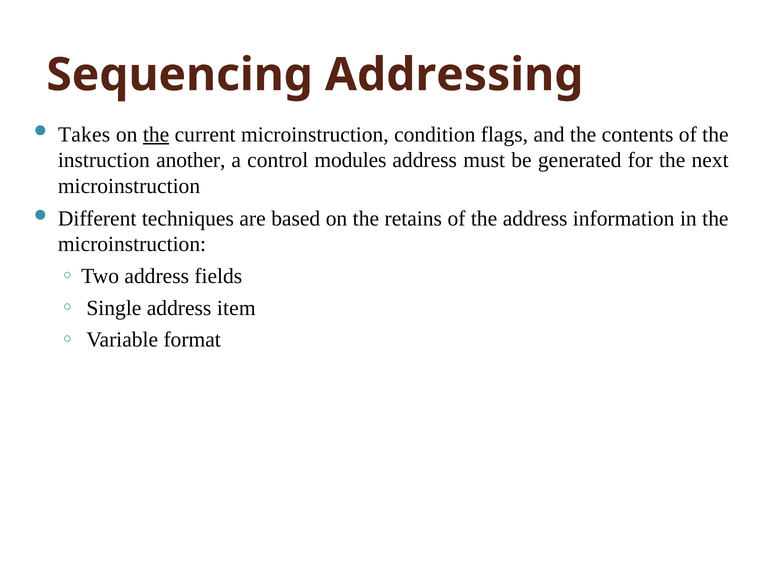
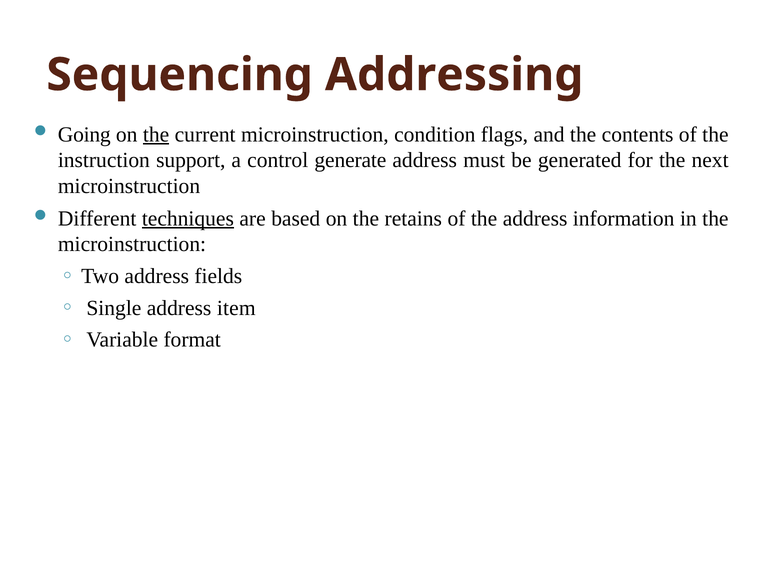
Takes: Takes -> Going
another: another -> support
modules: modules -> generate
techniques underline: none -> present
